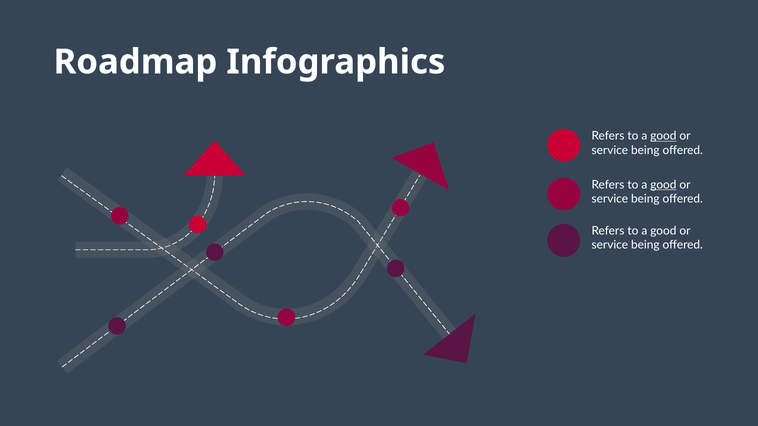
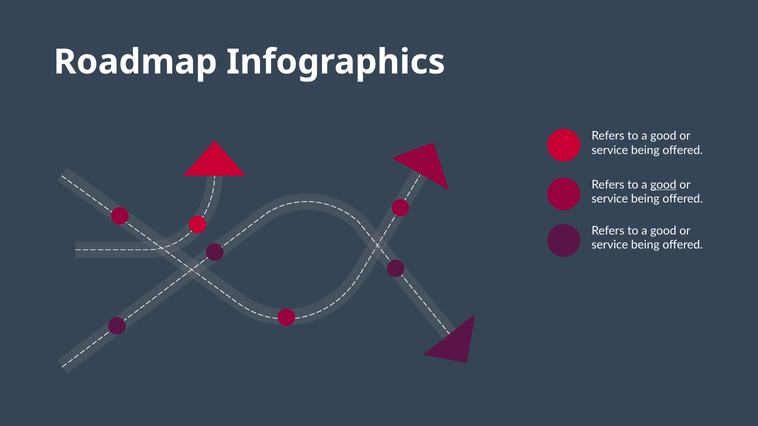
good at (663, 136) underline: present -> none
